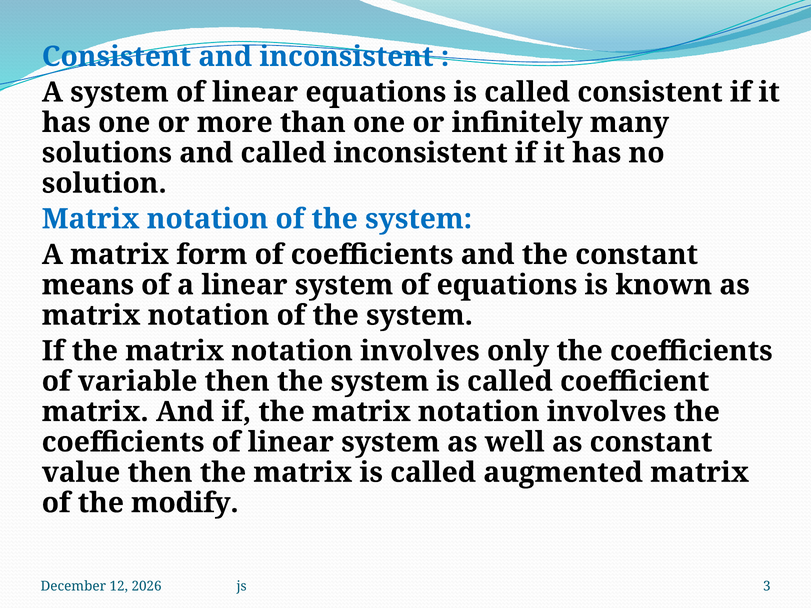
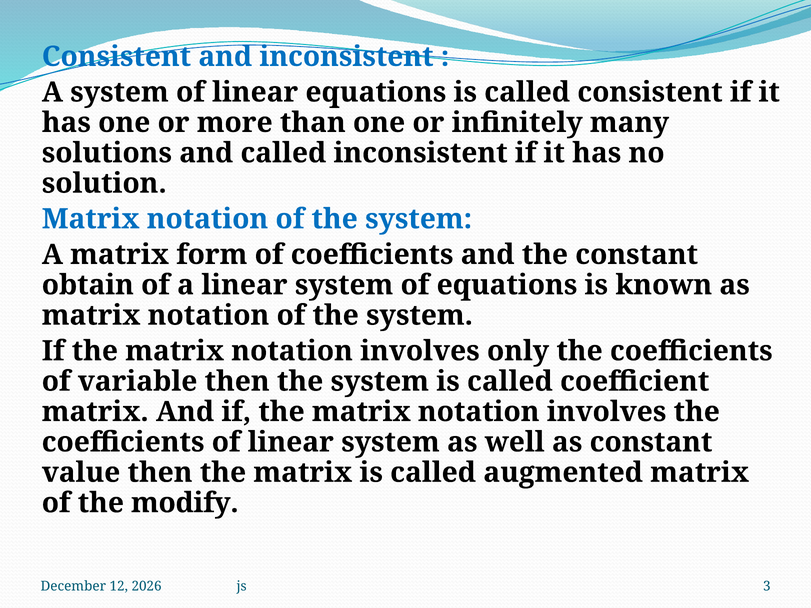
means: means -> obtain
